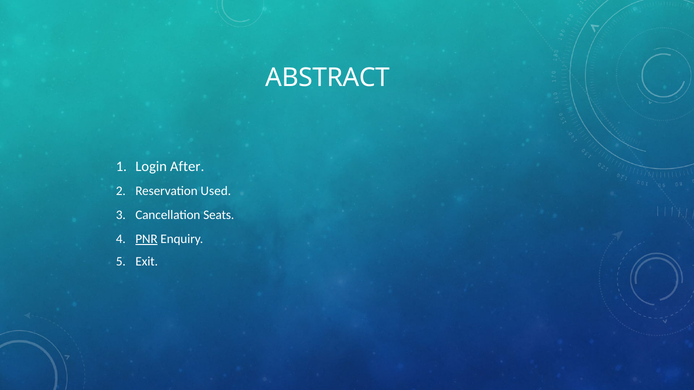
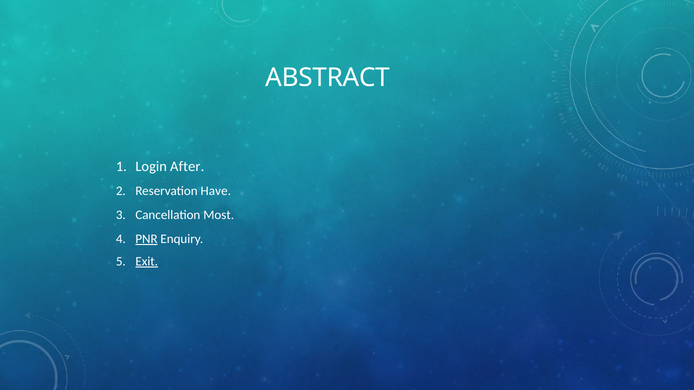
Used: Used -> Have
Seats: Seats -> Most
Exit underline: none -> present
